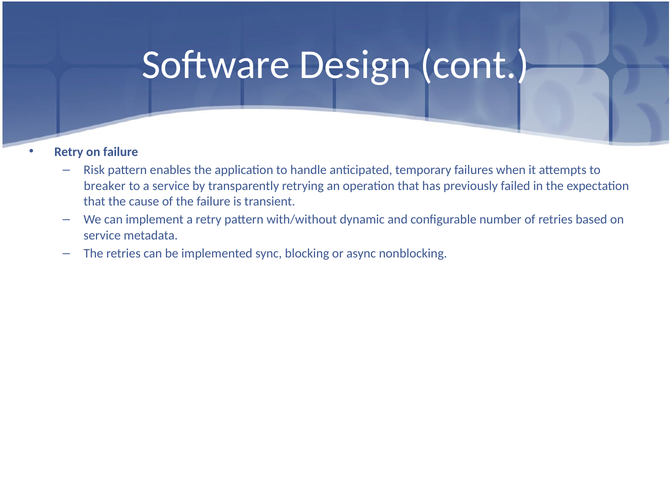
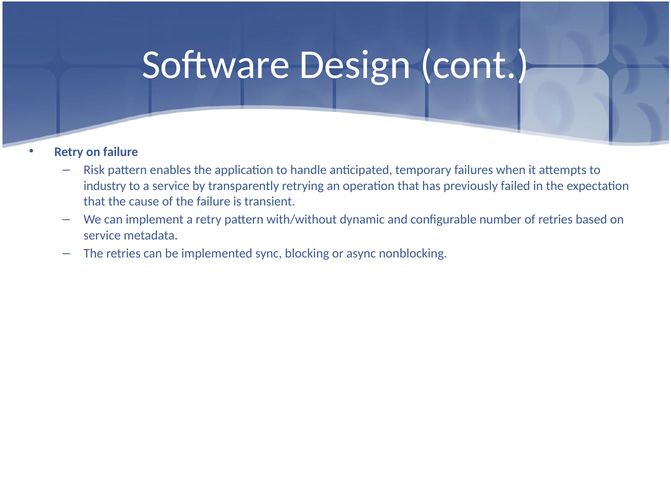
breaker: breaker -> industry
